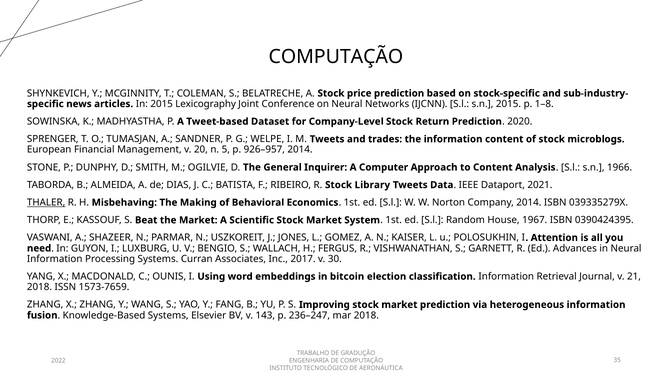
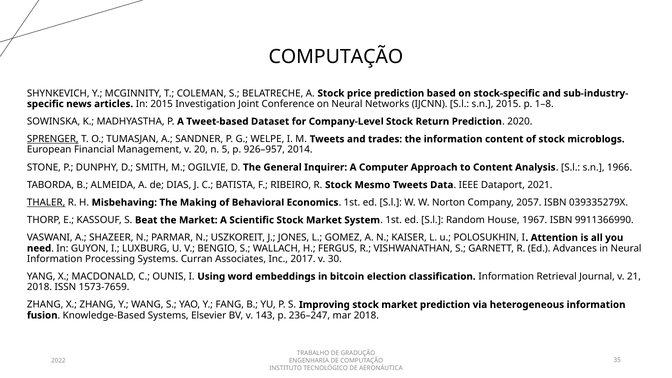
Lexicography: Lexicography -> Investigation
SPRENGER underline: none -> present
Library: Library -> Mesmo
Company 2014: 2014 -> 2057
0390424395: 0390424395 -> 9911366990
